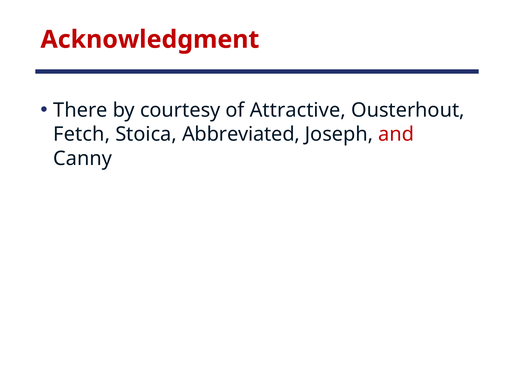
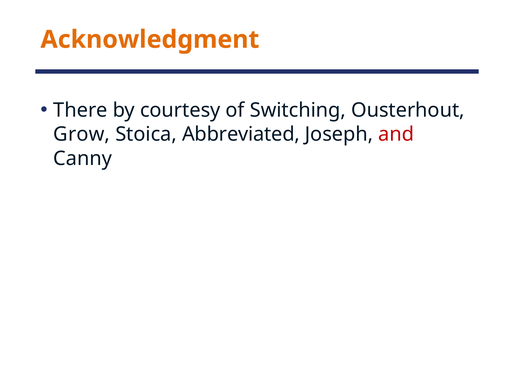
Acknowledgment colour: red -> orange
Attractive: Attractive -> Switching
Fetch: Fetch -> Grow
